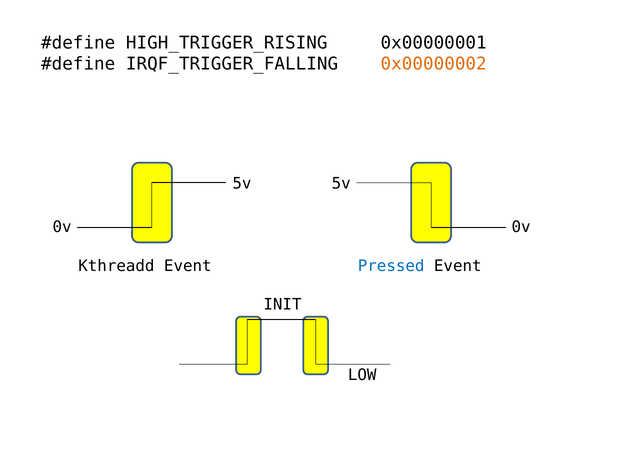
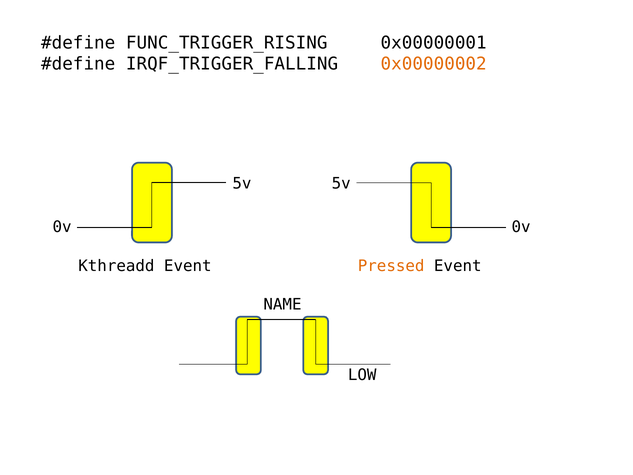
HIGH_TRIGGER_RISING: HIGH_TRIGGER_RISING -> FUNC_TRIGGER_RISING
Pressed colour: blue -> orange
INIT: INIT -> NAME
